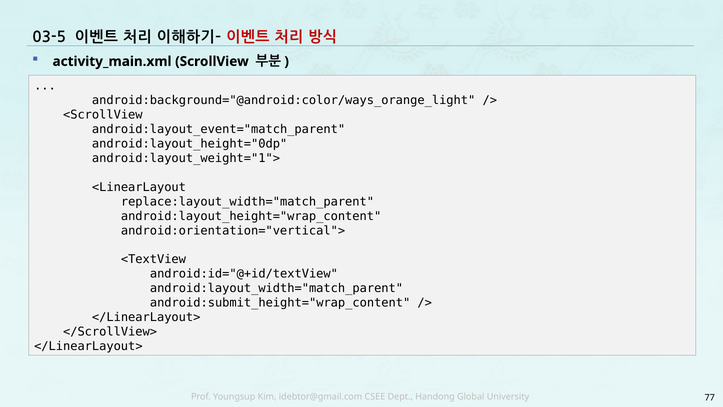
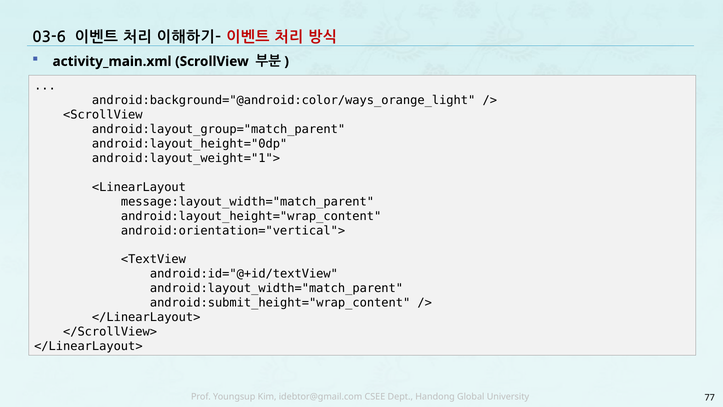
03-5: 03-5 -> 03-6
android:layout_event="match_parent: android:layout_event="match_parent -> android:layout_group="match_parent
replace:layout_width="match_parent: replace:layout_width="match_parent -> message:layout_width="match_parent
